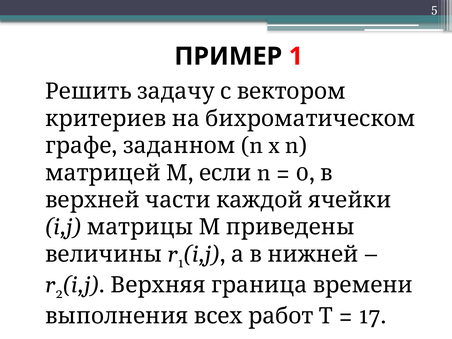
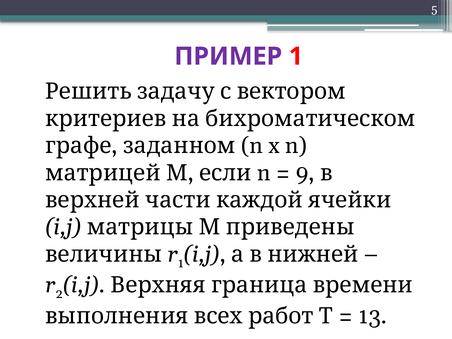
ПРИМЕР colour: black -> purple
0: 0 -> 9
17: 17 -> 13
